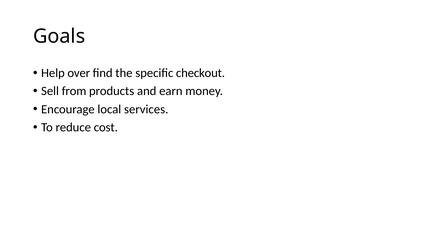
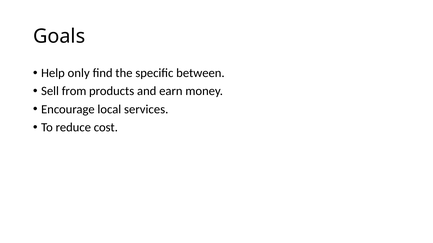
over: over -> only
checkout: checkout -> between
